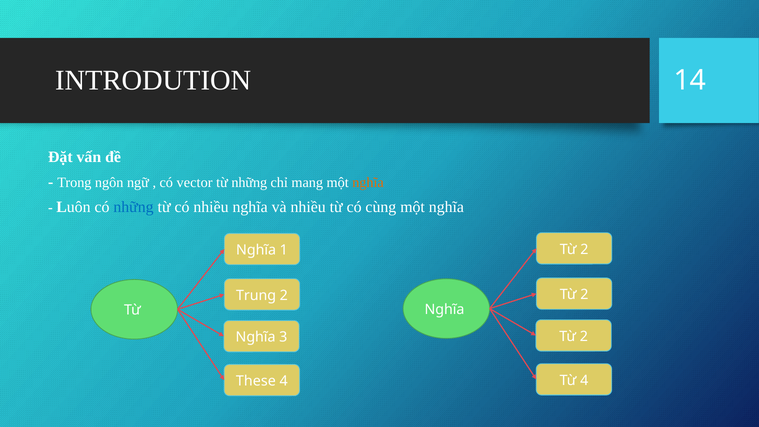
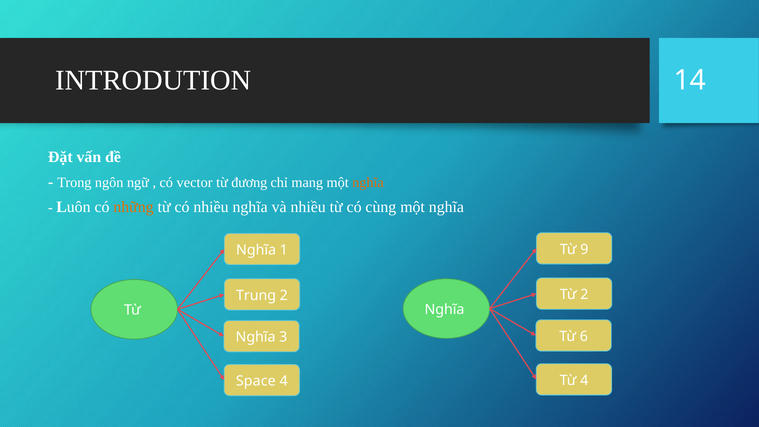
từ những: những -> đương
những at (133, 207) colour: blue -> orange
2 at (584, 249): 2 -> 9
2 at (584, 336): 2 -> 6
These: These -> Space
